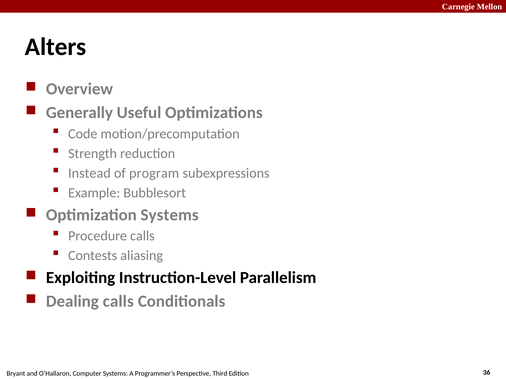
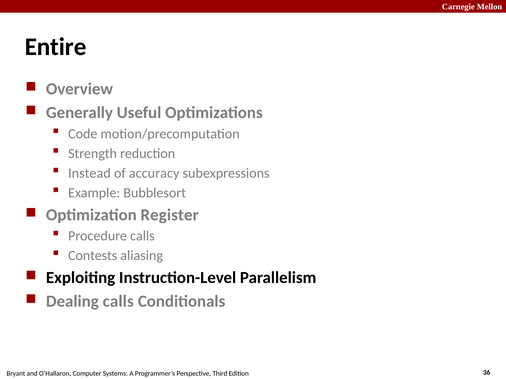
Alters: Alters -> Entire
program: program -> accuracy
Optimization Systems: Systems -> Register
